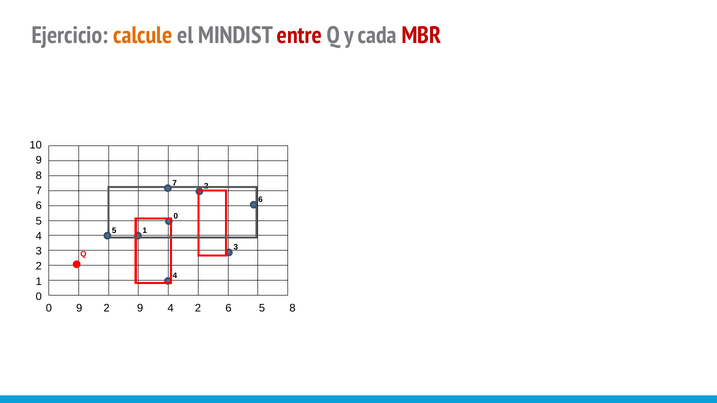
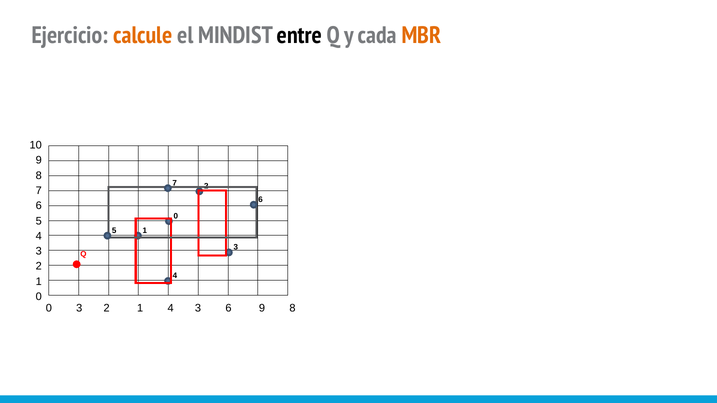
entre colour: red -> black
MBR colour: red -> orange
0 9: 9 -> 3
9 at (140, 308): 9 -> 1
2 at (198, 308): 2 -> 3
5 at (262, 308): 5 -> 9
